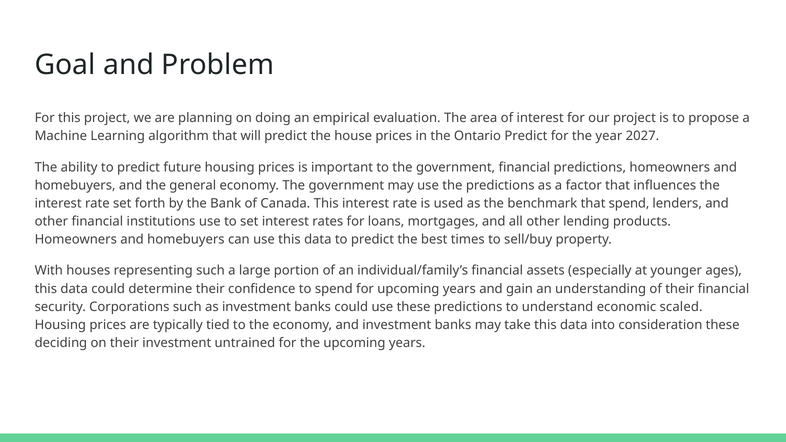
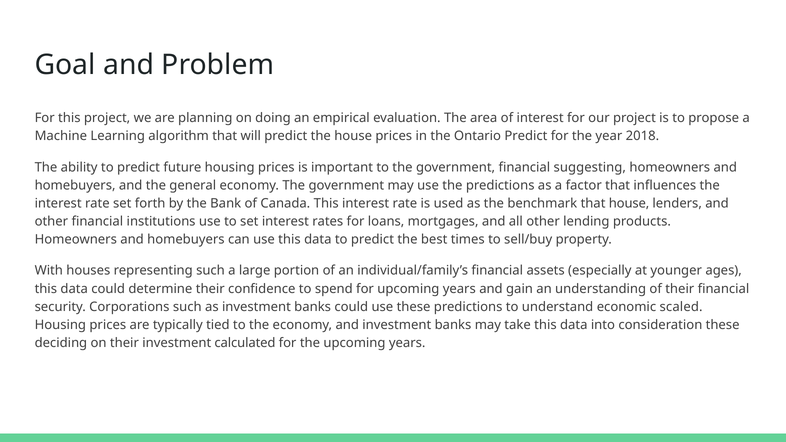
2027: 2027 -> 2018
financial predictions: predictions -> suggesting
that spend: spend -> house
untrained: untrained -> calculated
